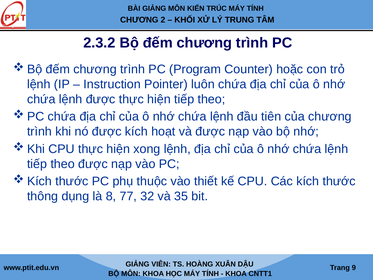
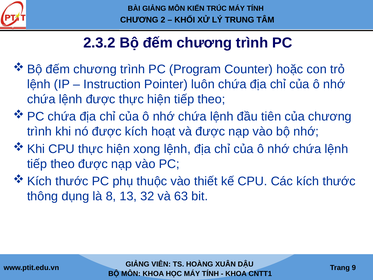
77: 77 -> 13
35: 35 -> 63
